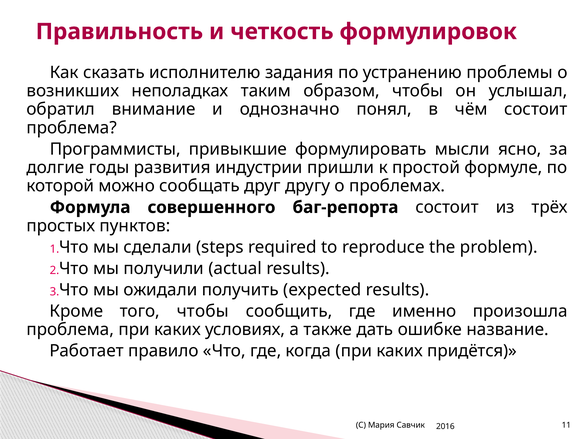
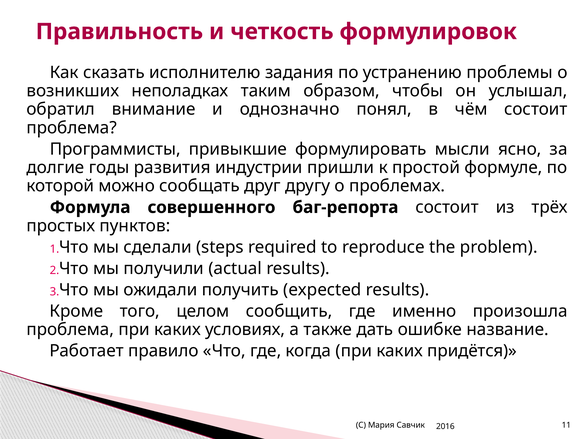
того чтобы: чтобы -> целом
